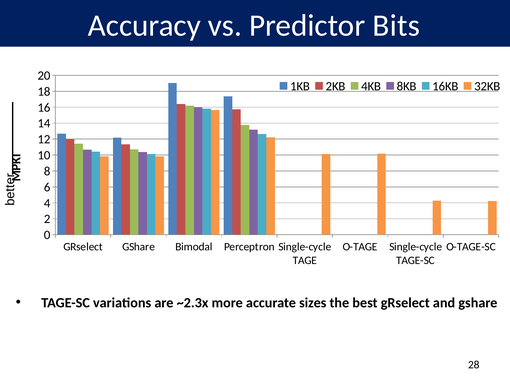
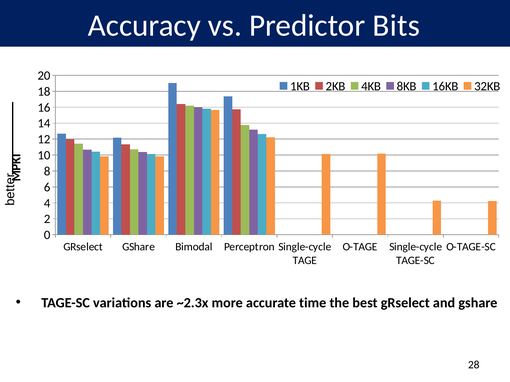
sizes: sizes -> time
